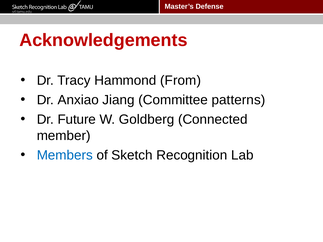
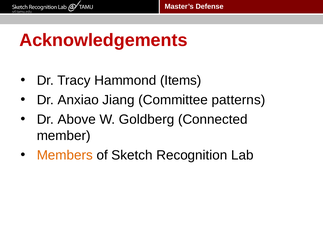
From: From -> Items
Future: Future -> Above
Members colour: blue -> orange
